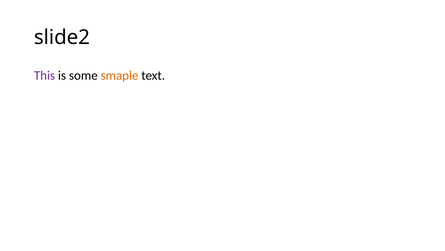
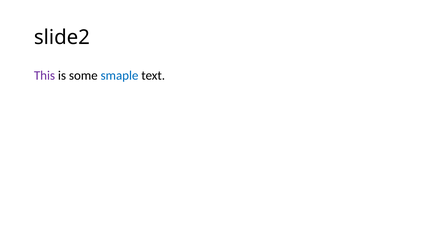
smaple colour: orange -> blue
